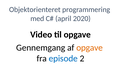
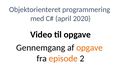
episode colour: blue -> orange
